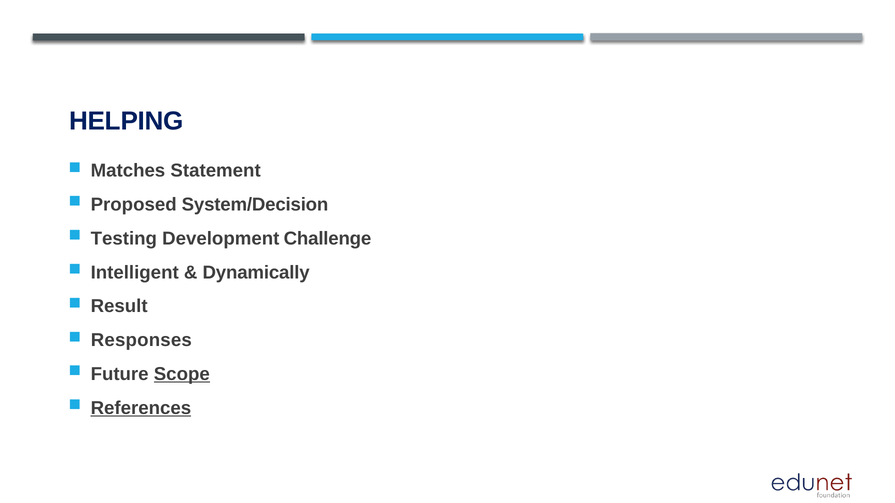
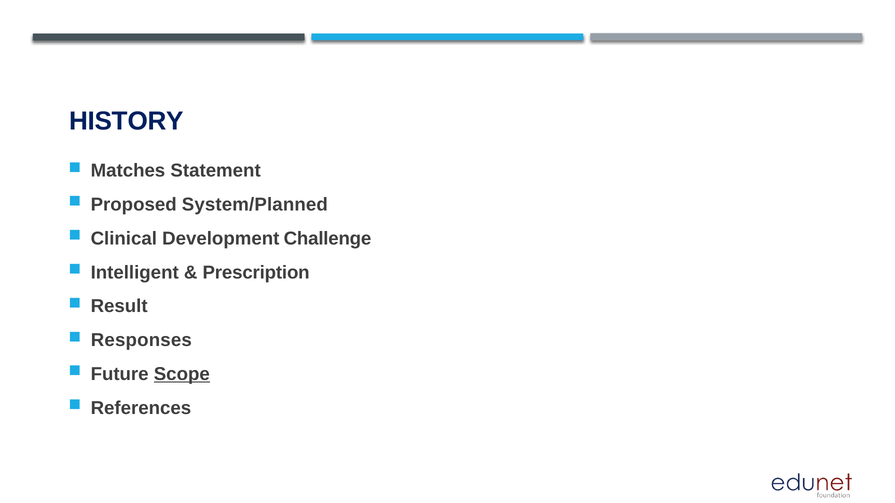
HELPING: HELPING -> HISTORY
System/Decision: System/Decision -> System/Planned
Testing: Testing -> Clinical
Dynamically: Dynamically -> Prescription
References underline: present -> none
